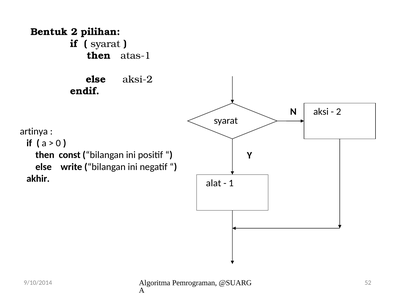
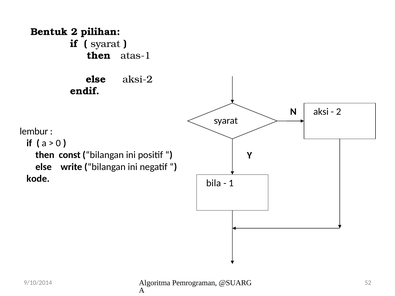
artinya: artinya -> lembur
akhir: akhir -> kode
alat: alat -> bila
